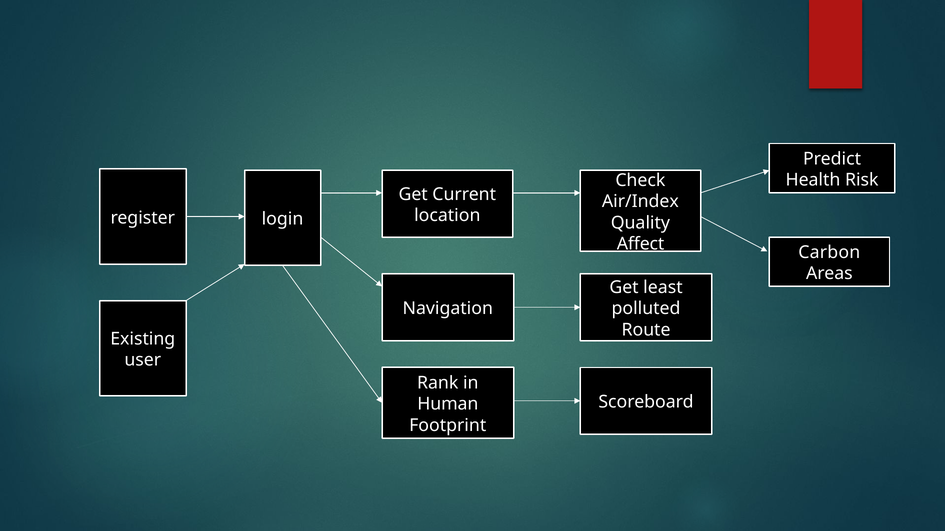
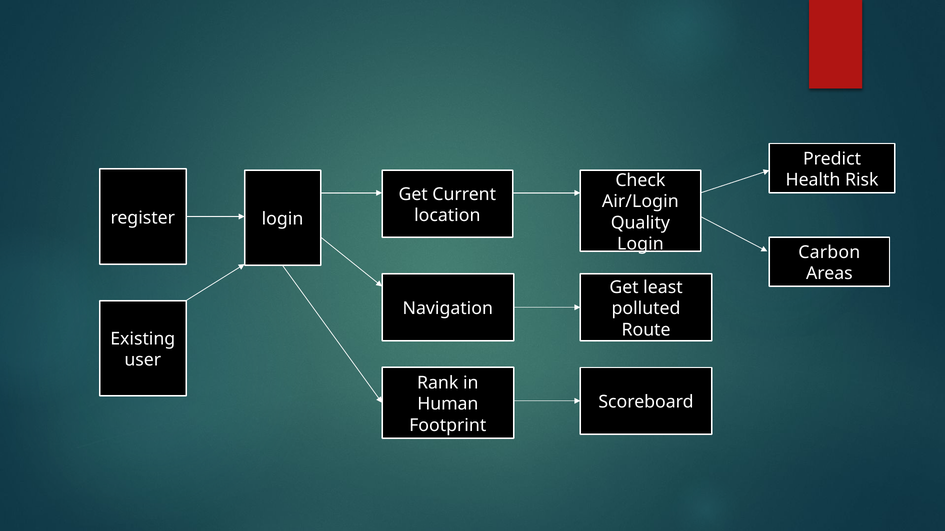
Air/Index: Air/Index -> Air/Login
Affect at (641, 244): Affect -> Login
